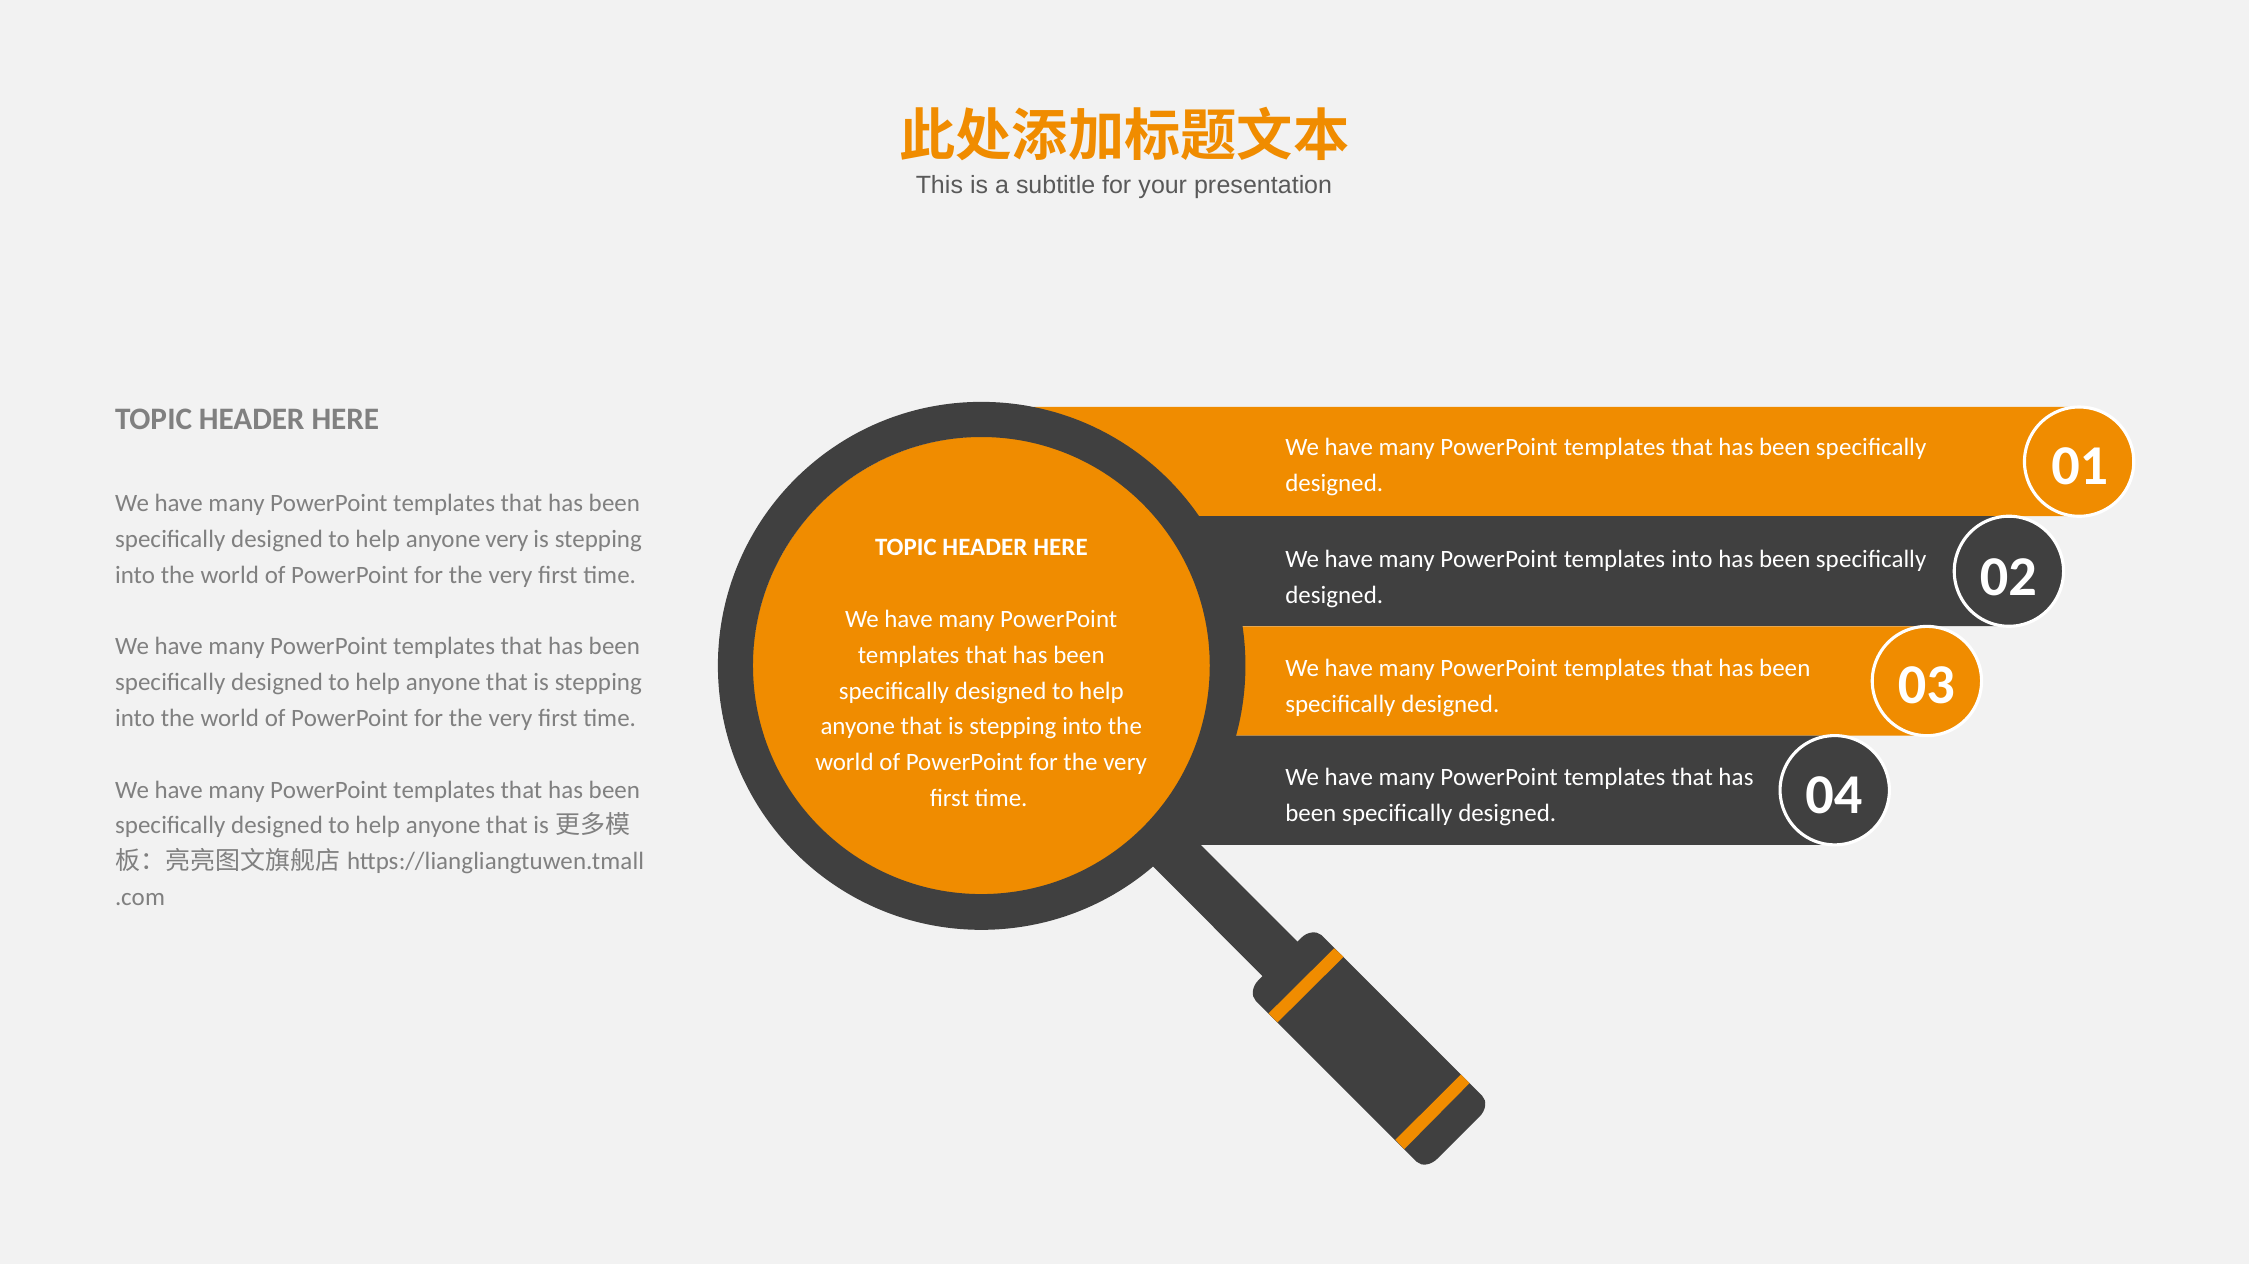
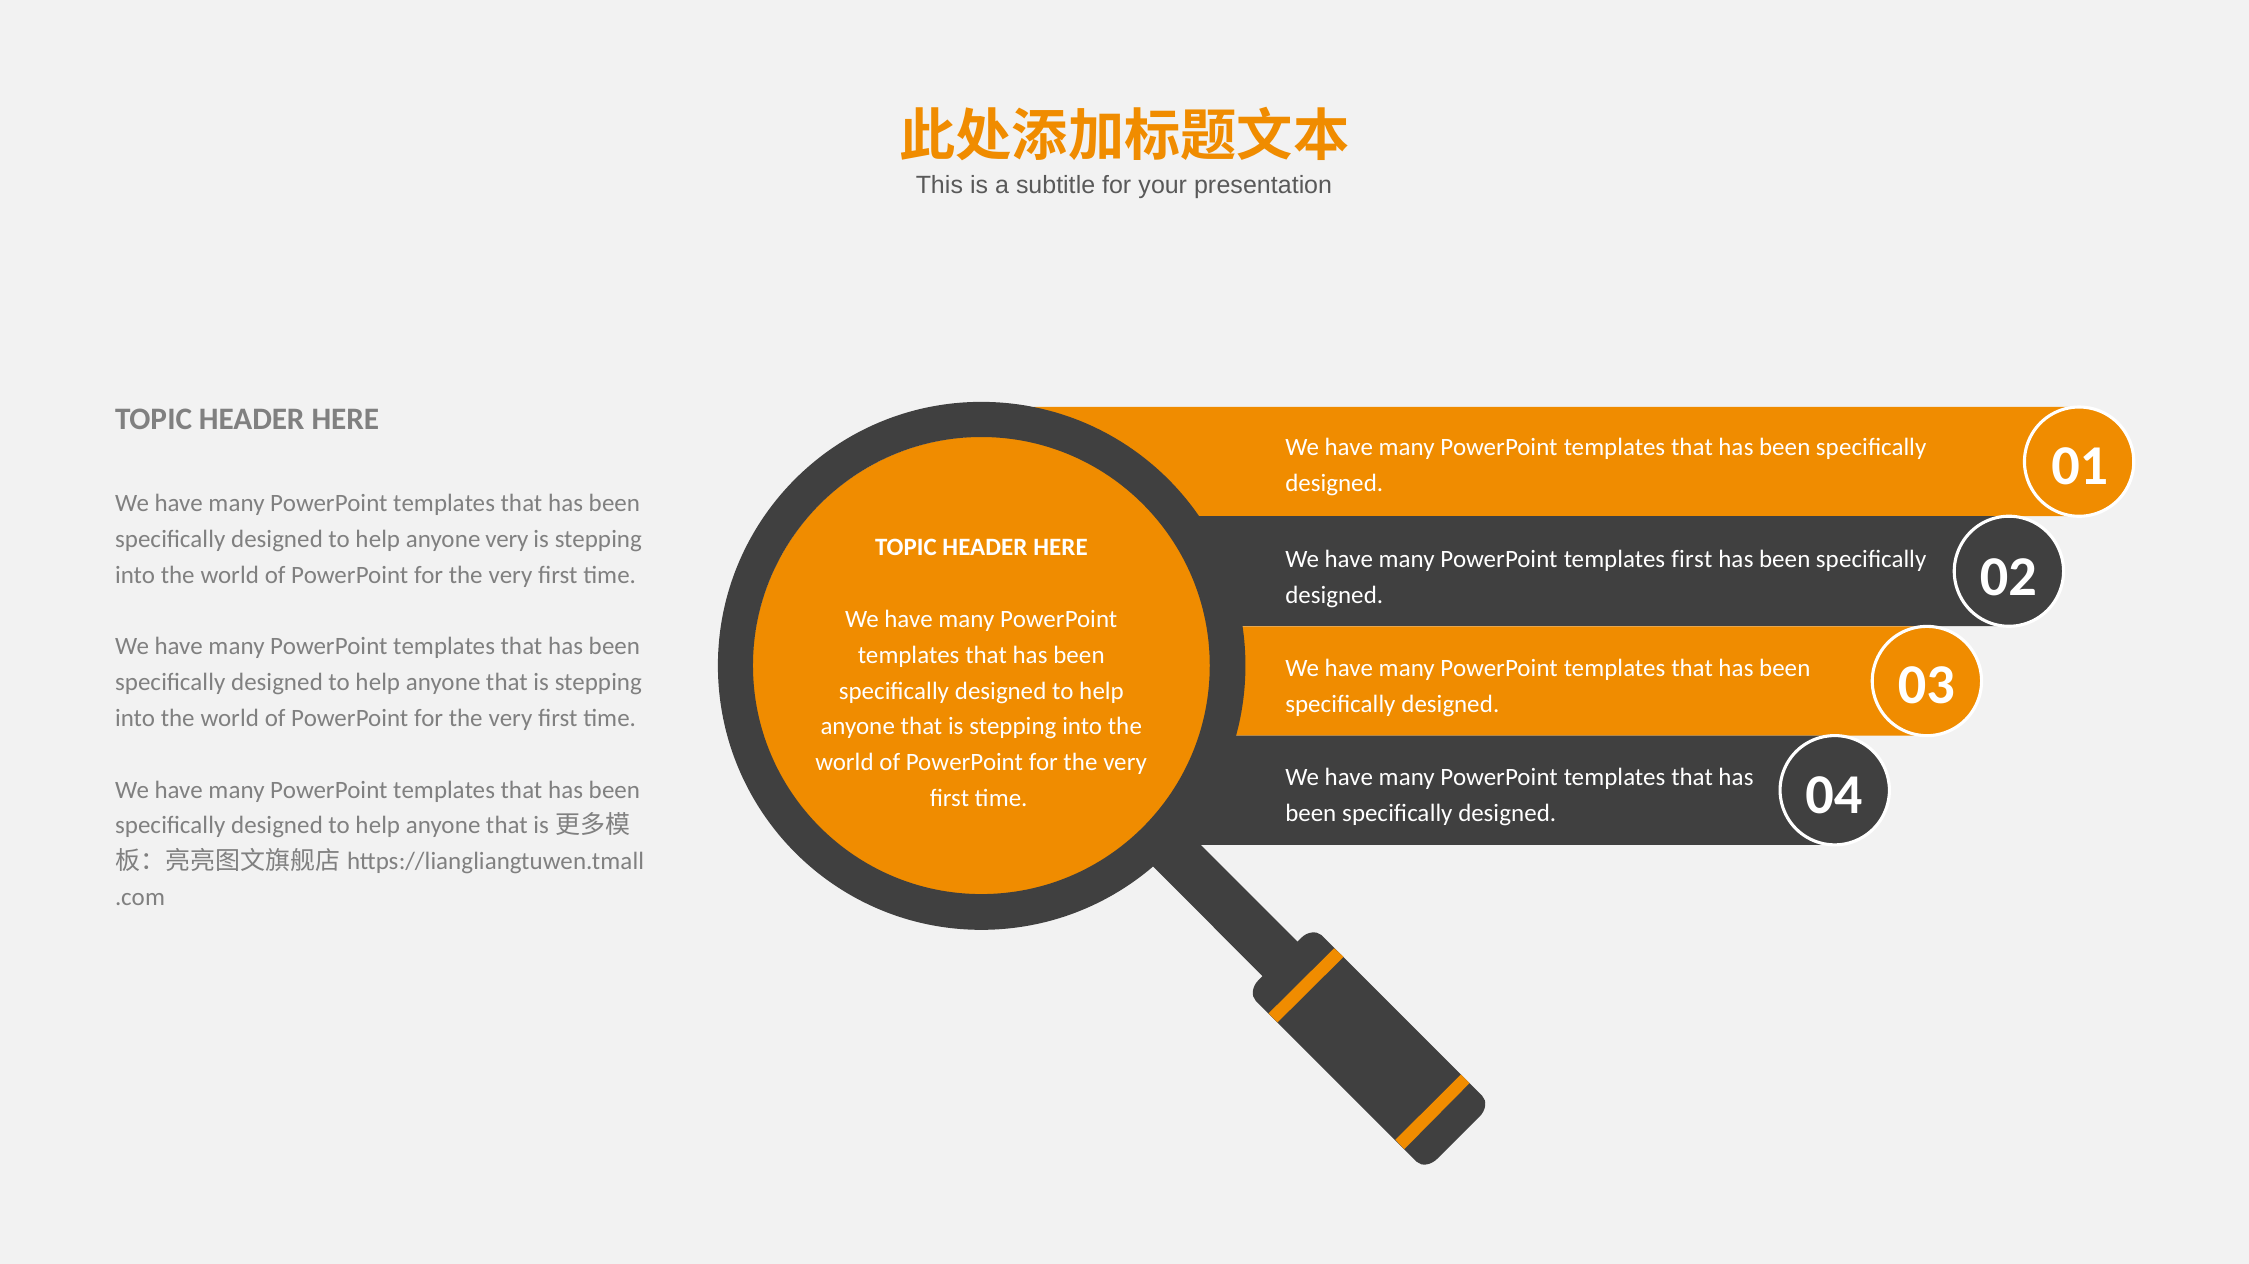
templates into: into -> first
